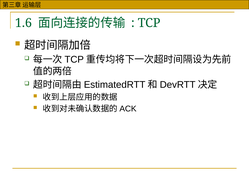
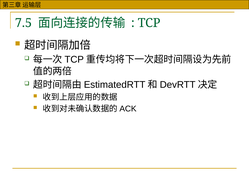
1.6: 1.6 -> 7.5
